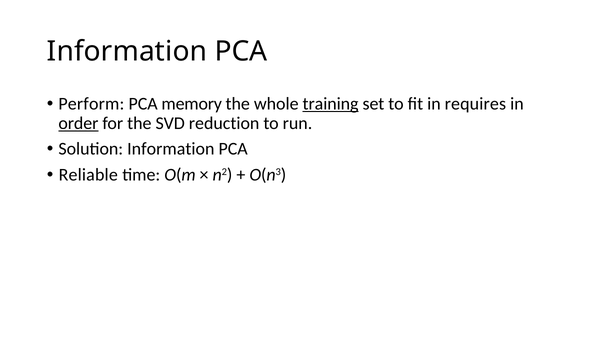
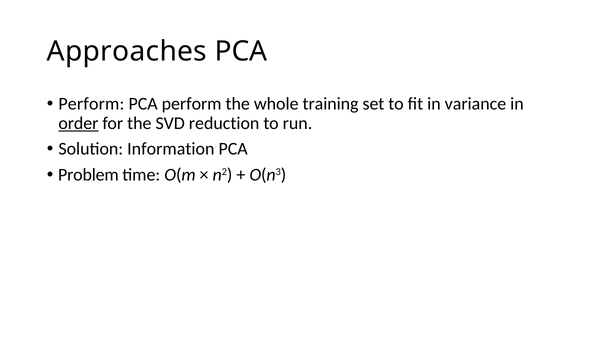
Information at (127, 52): Information -> Approaches
PCA memory: memory -> perform
training underline: present -> none
requires: requires -> variance
Reliable: Reliable -> Problem
